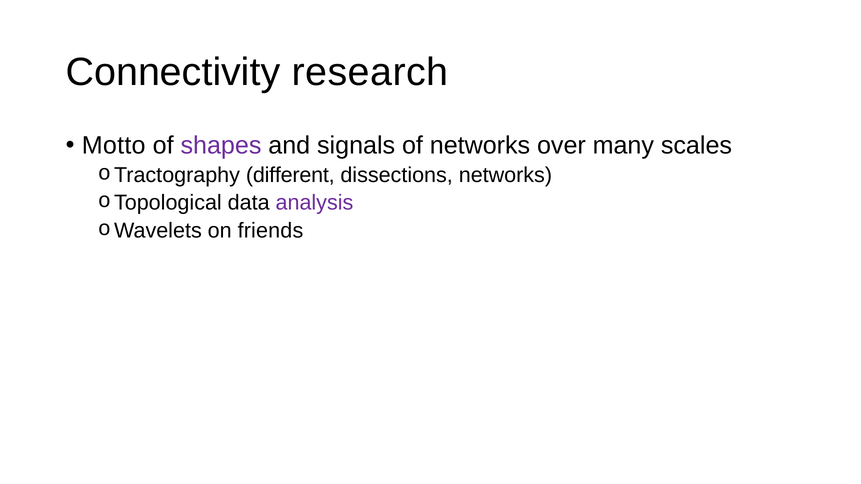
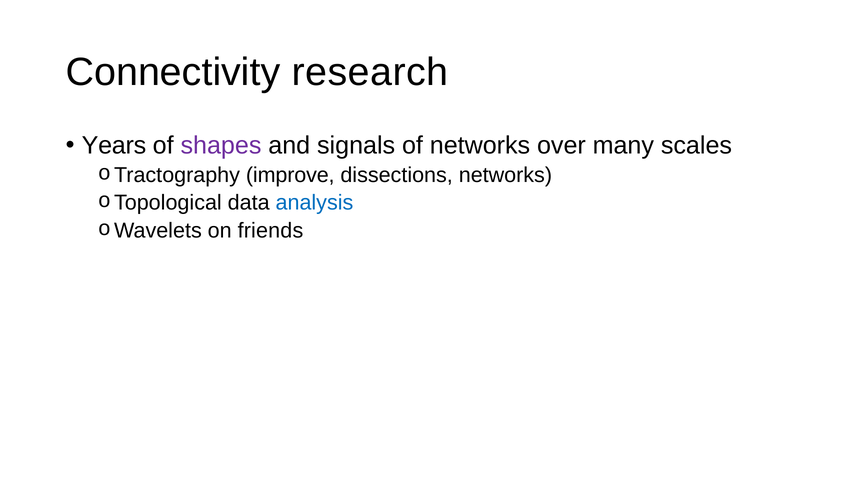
Motto: Motto -> Years
different: different -> improve
analysis colour: purple -> blue
